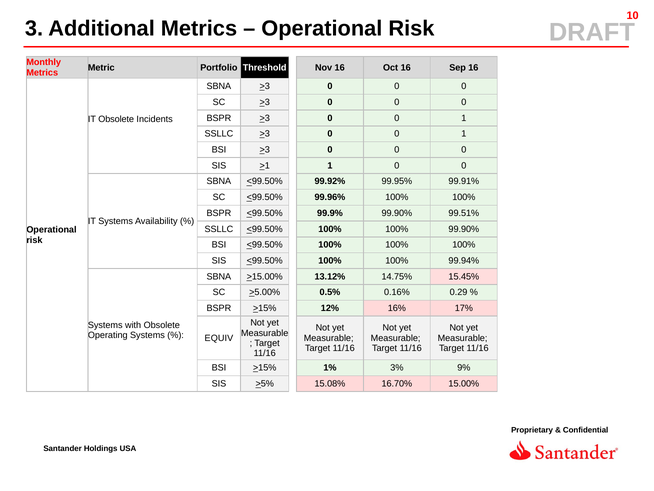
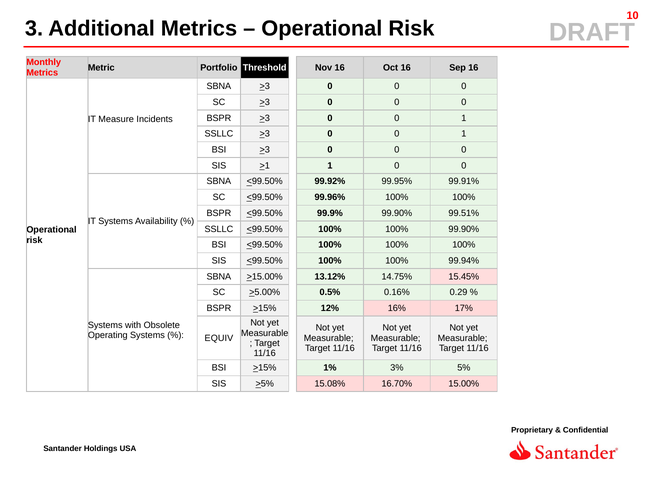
IT Obsolete: Obsolete -> Measure
9%: 9% -> 5%
